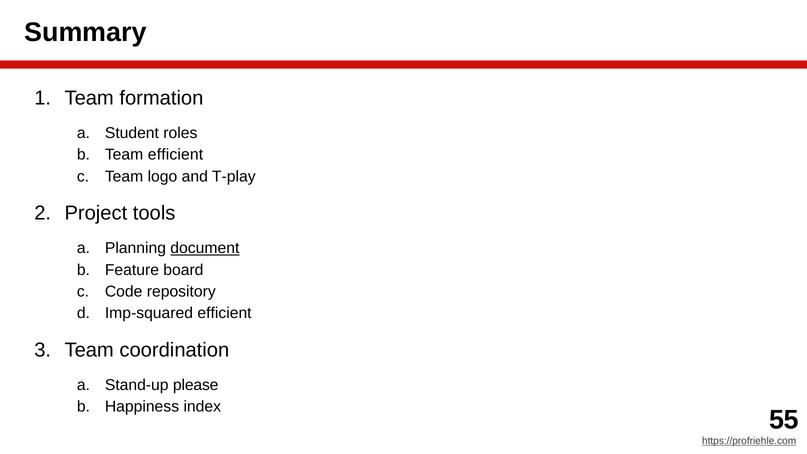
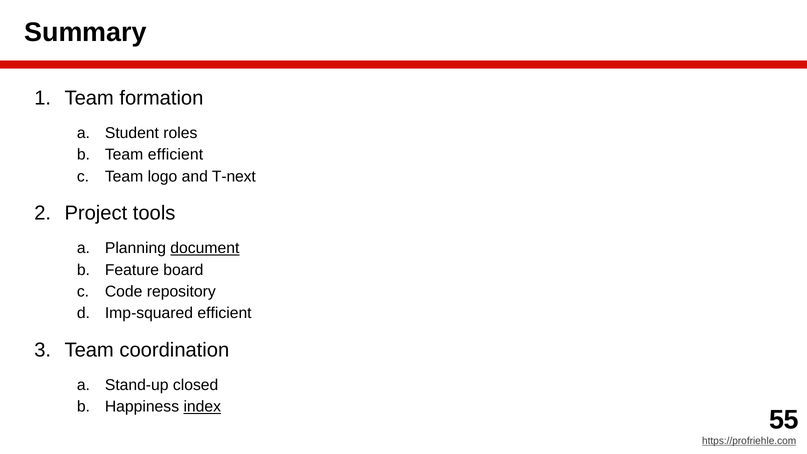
T-play: T-play -> T-next
please: please -> closed
index underline: none -> present
